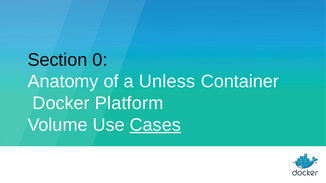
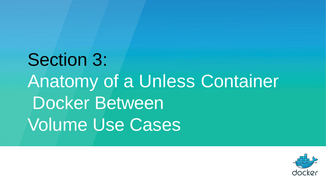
0: 0 -> 3
Platform: Platform -> Between
Cases underline: present -> none
